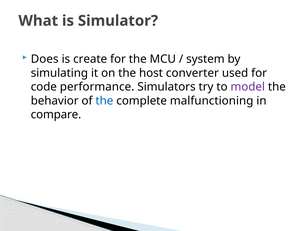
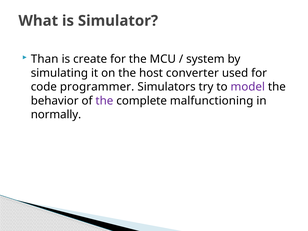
Does: Does -> Than
performance: performance -> programmer
the at (104, 101) colour: blue -> purple
compare: compare -> normally
